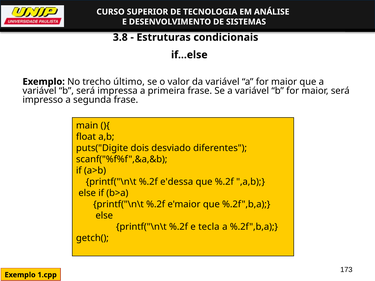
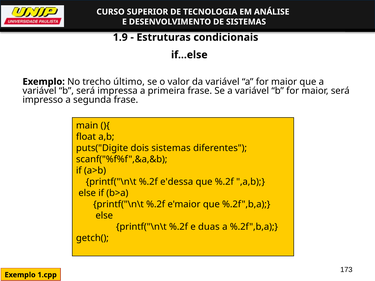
3.8: 3.8 -> 1.9
dois desviado: desviado -> sistemas
tecla: tecla -> duas
